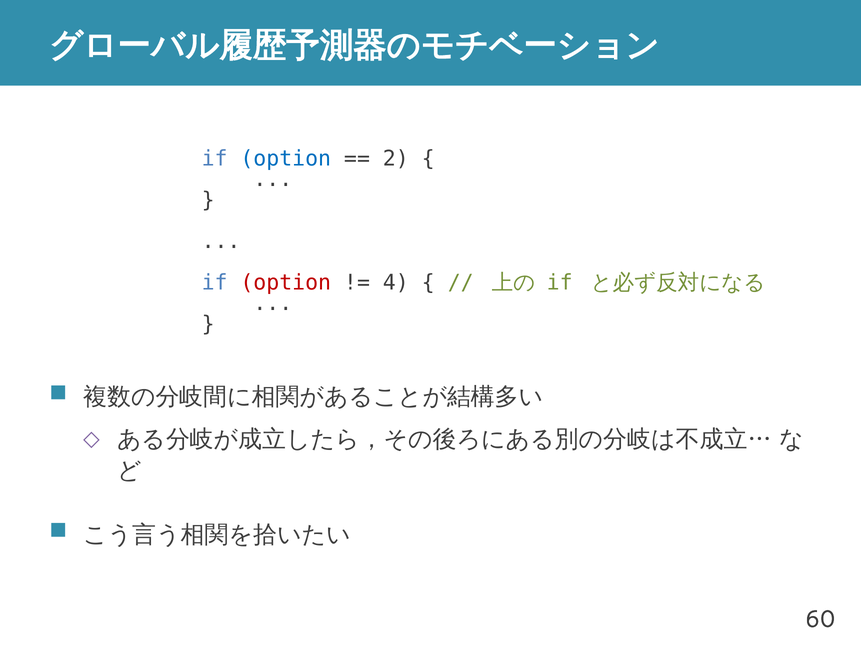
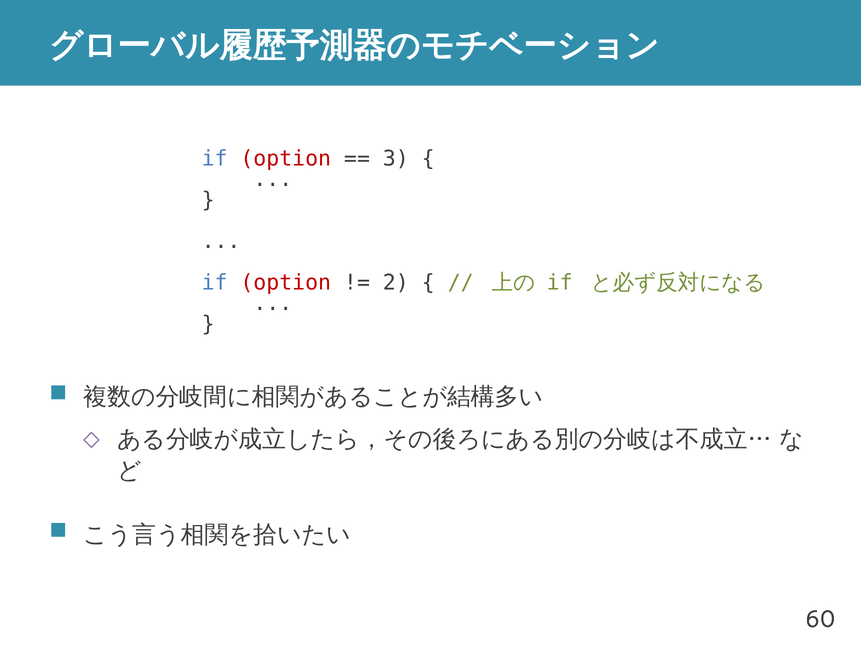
option at (286, 159) colour: blue -> red
2: 2 -> 3
4: 4 -> 2
